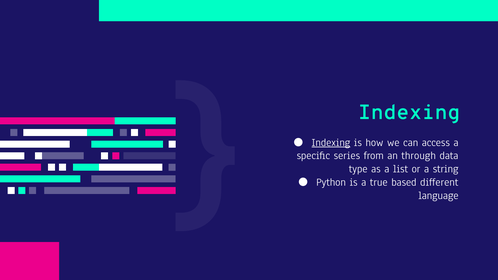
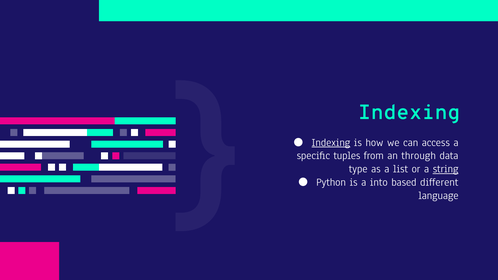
series: series -> tuples
string underline: none -> present
true: true -> into
